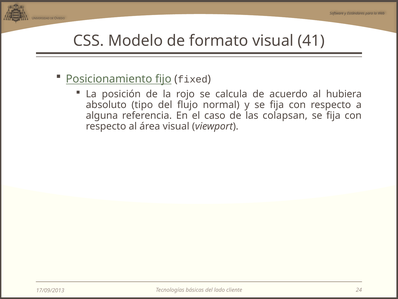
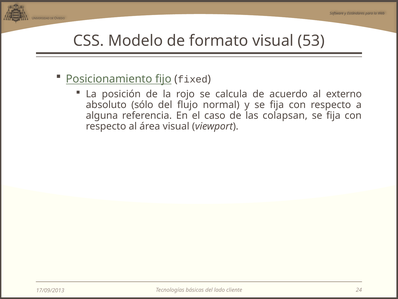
41: 41 -> 53
hubiera: hubiera -> externo
tipo: tipo -> sólo
